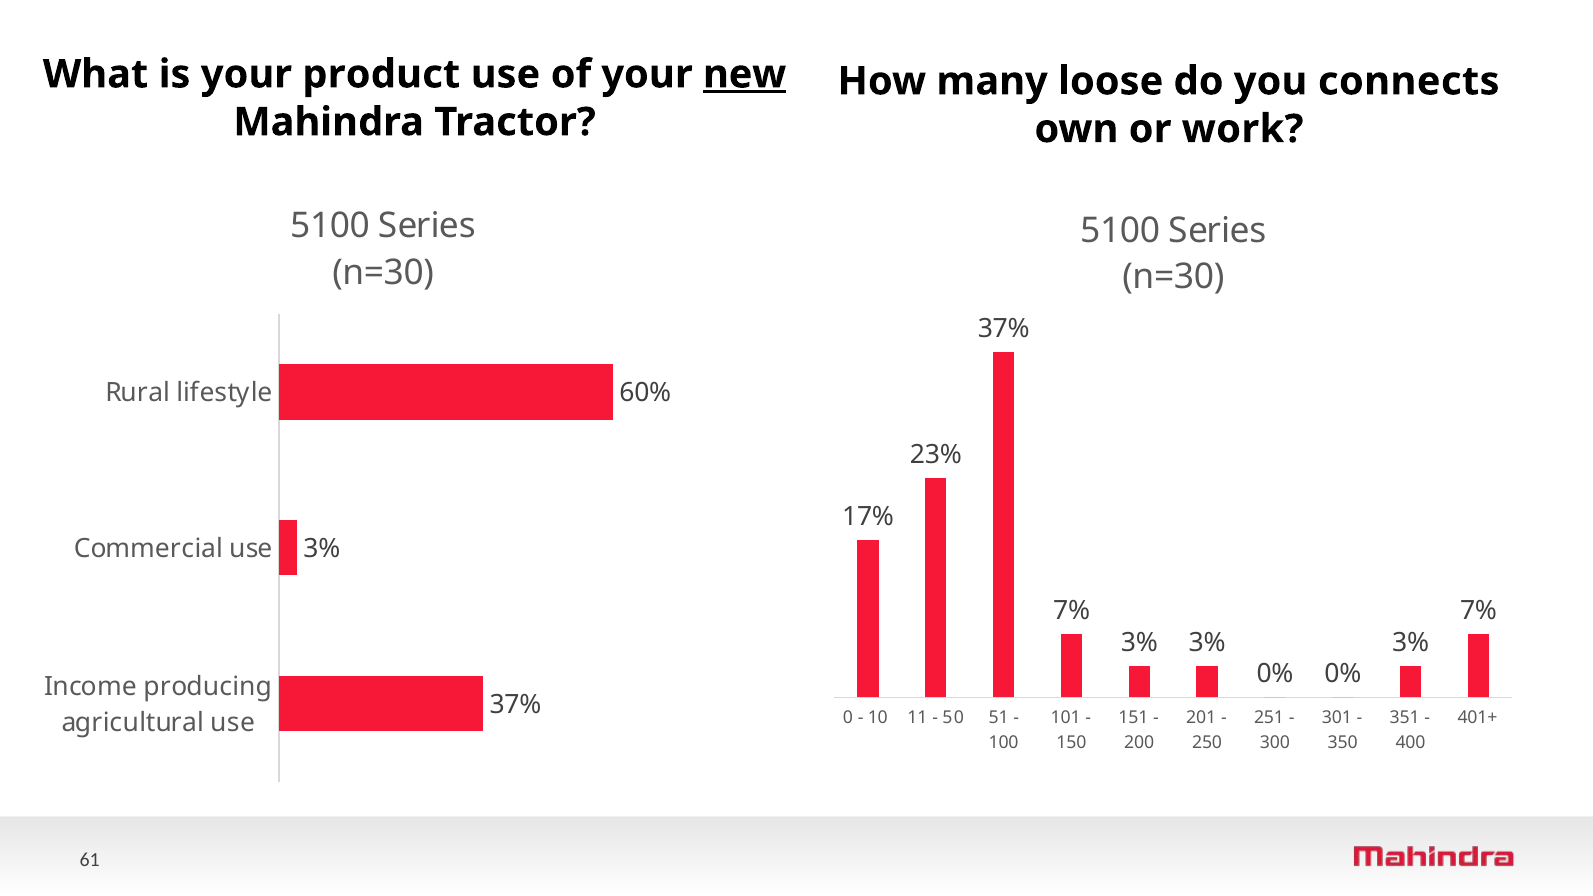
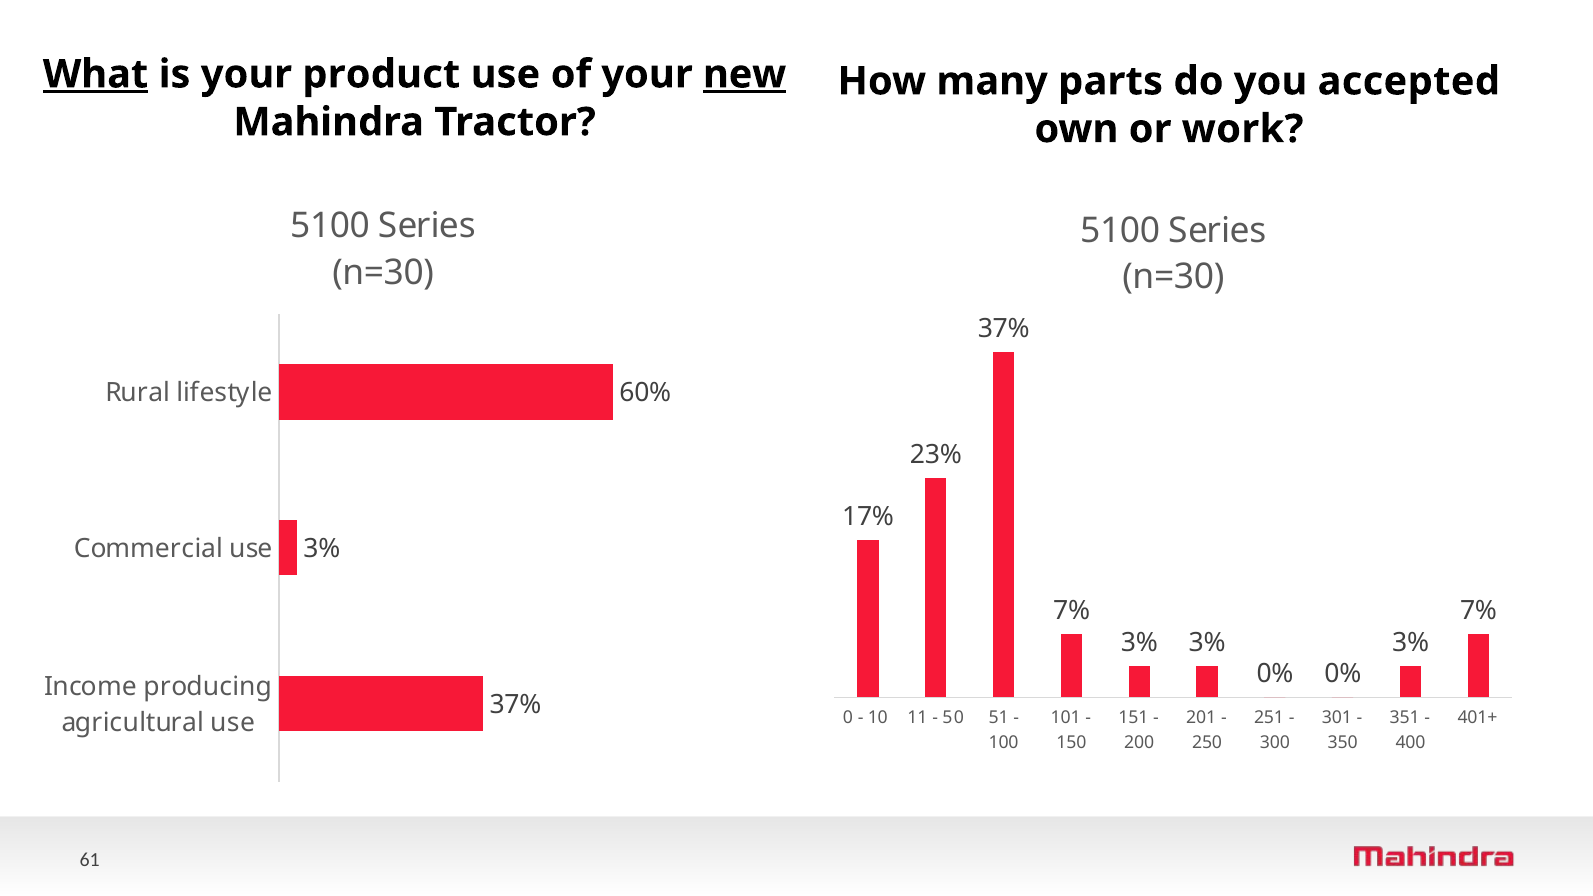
What underline: none -> present
loose: loose -> parts
connects: connects -> accepted
